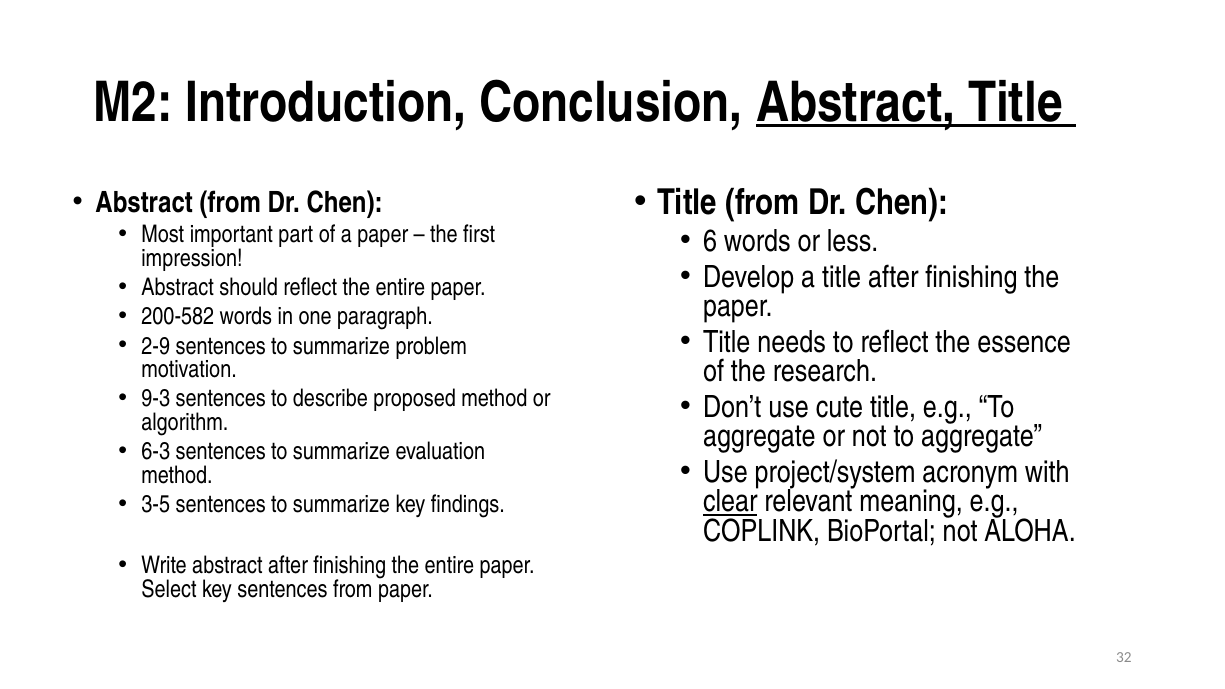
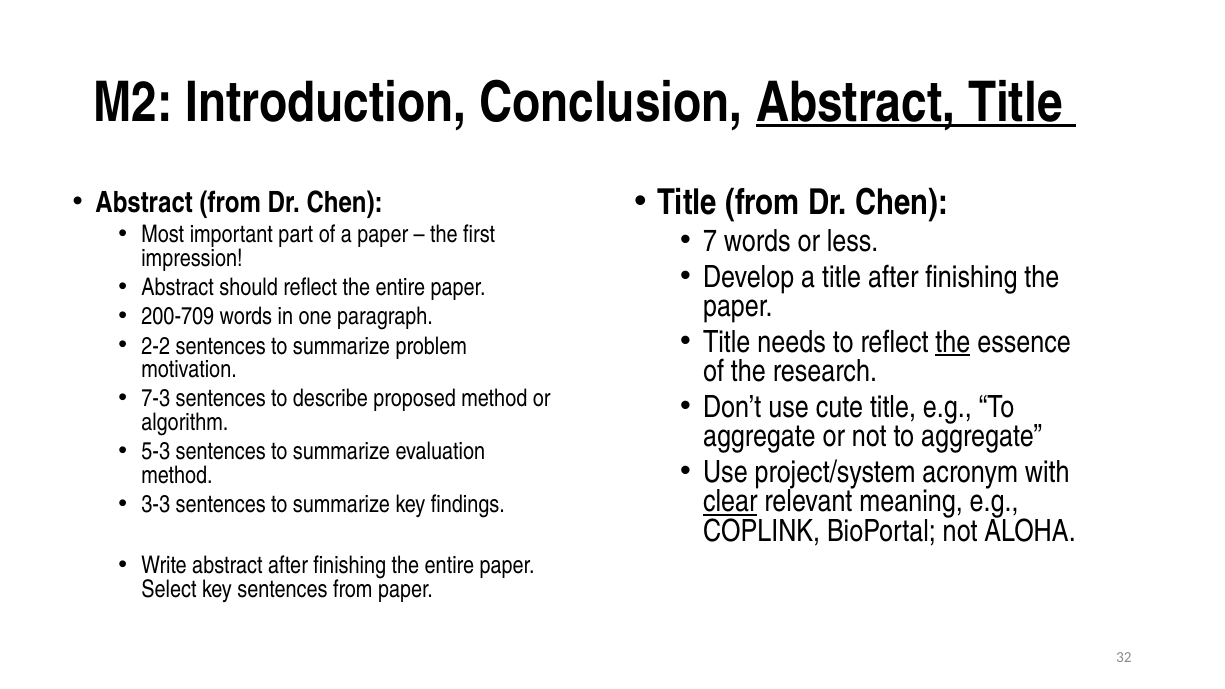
6: 6 -> 7
200-582: 200-582 -> 200-709
the at (953, 342) underline: none -> present
2-9: 2-9 -> 2-2
9-3: 9-3 -> 7-3
6-3: 6-3 -> 5-3
3-5: 3-5 -> 3-3
